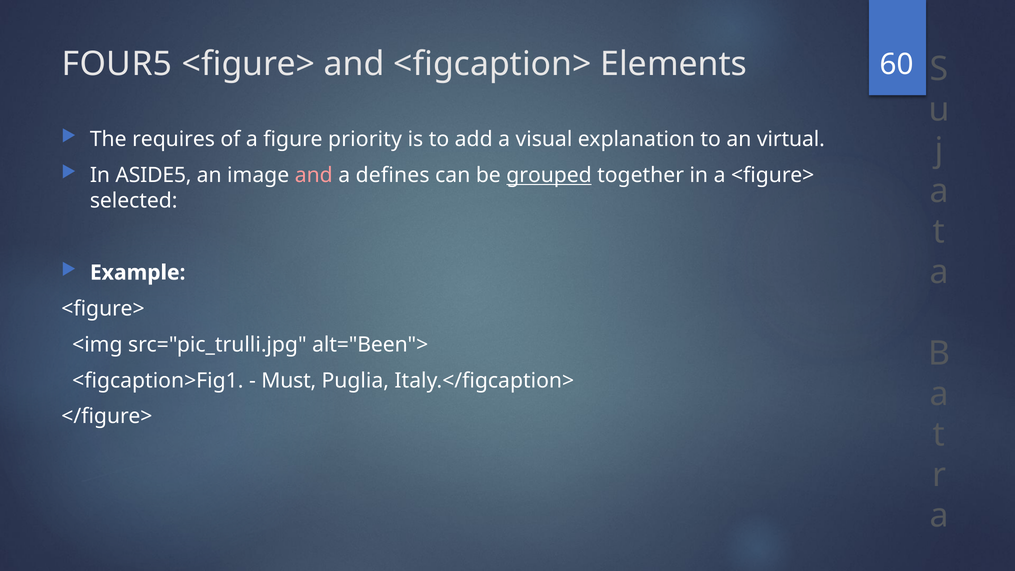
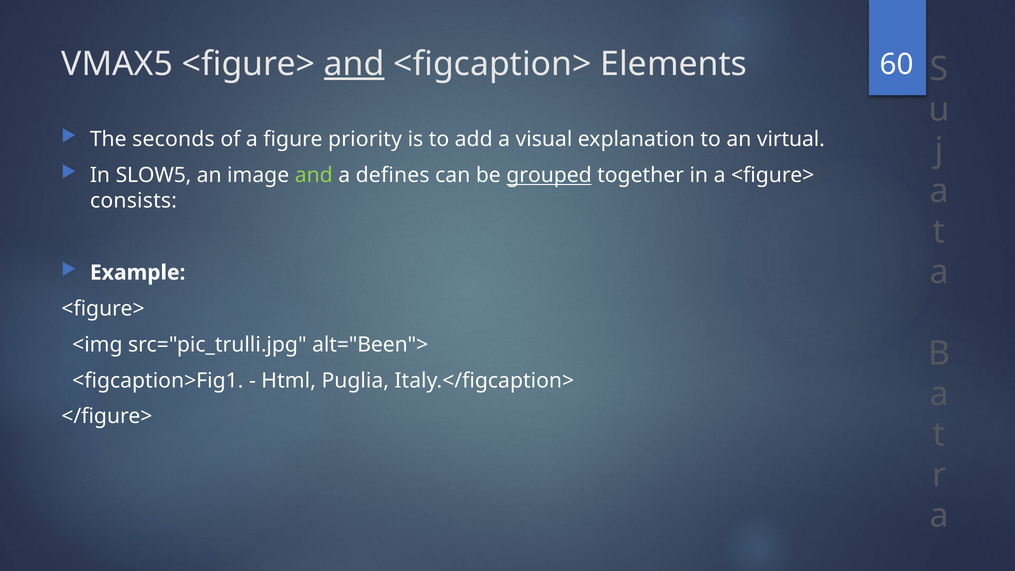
FOUR5: FOUR5 -> VMAX5
and at (354, 64) underline: none -> present
requires: requires -> seconds
ASIDE5: ASIDE5 -> SLOW5
and at (314, 175) colour: pink -> light green
selected: selected -> consists
Must: Must -> Html
